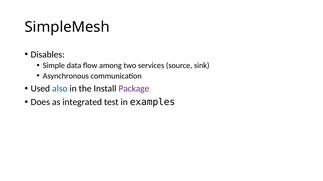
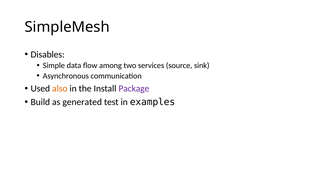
also colour: blue -> orange
Does: Does -> Build
integrated: integrated -> generated
